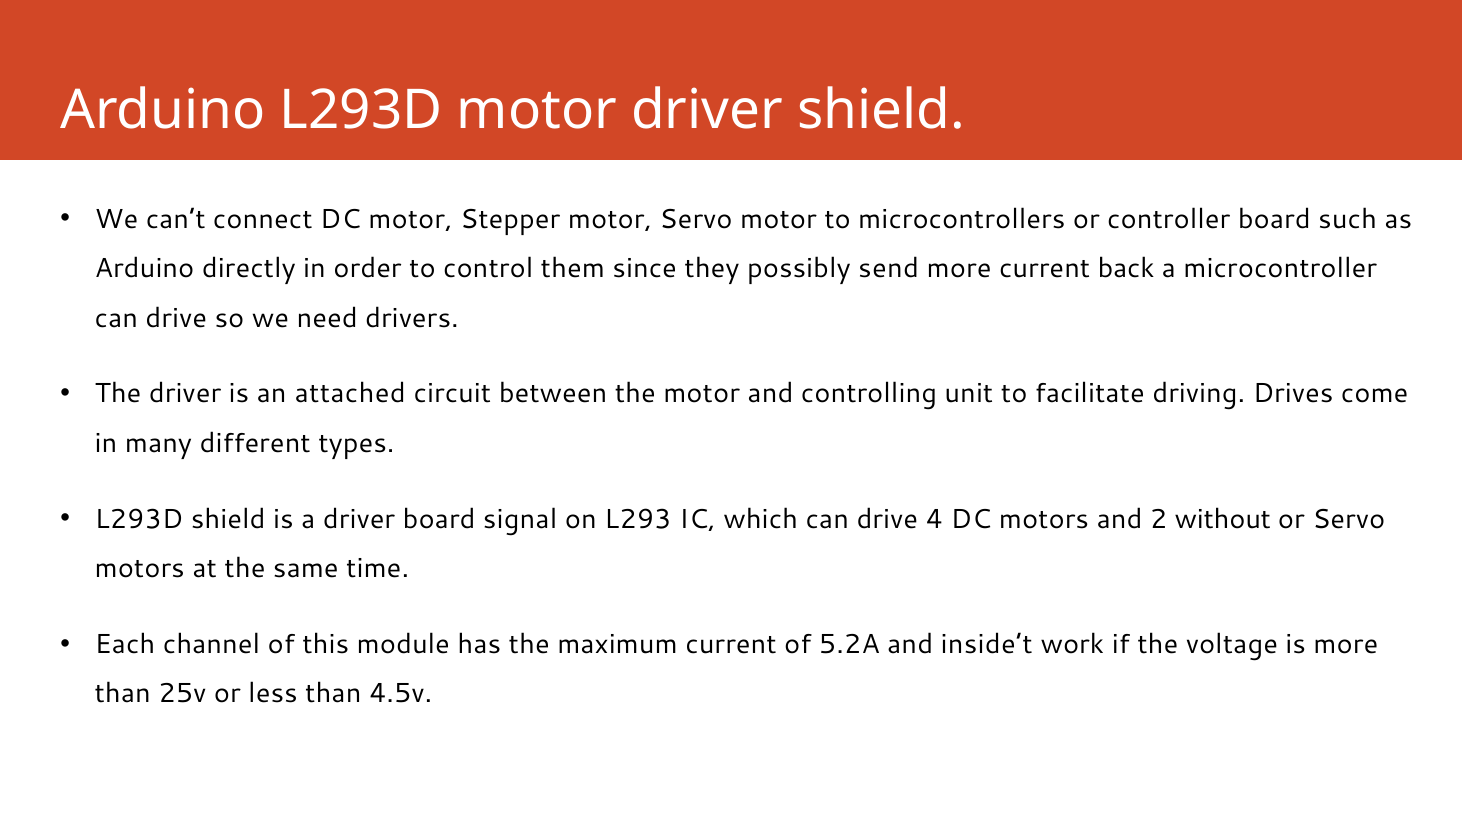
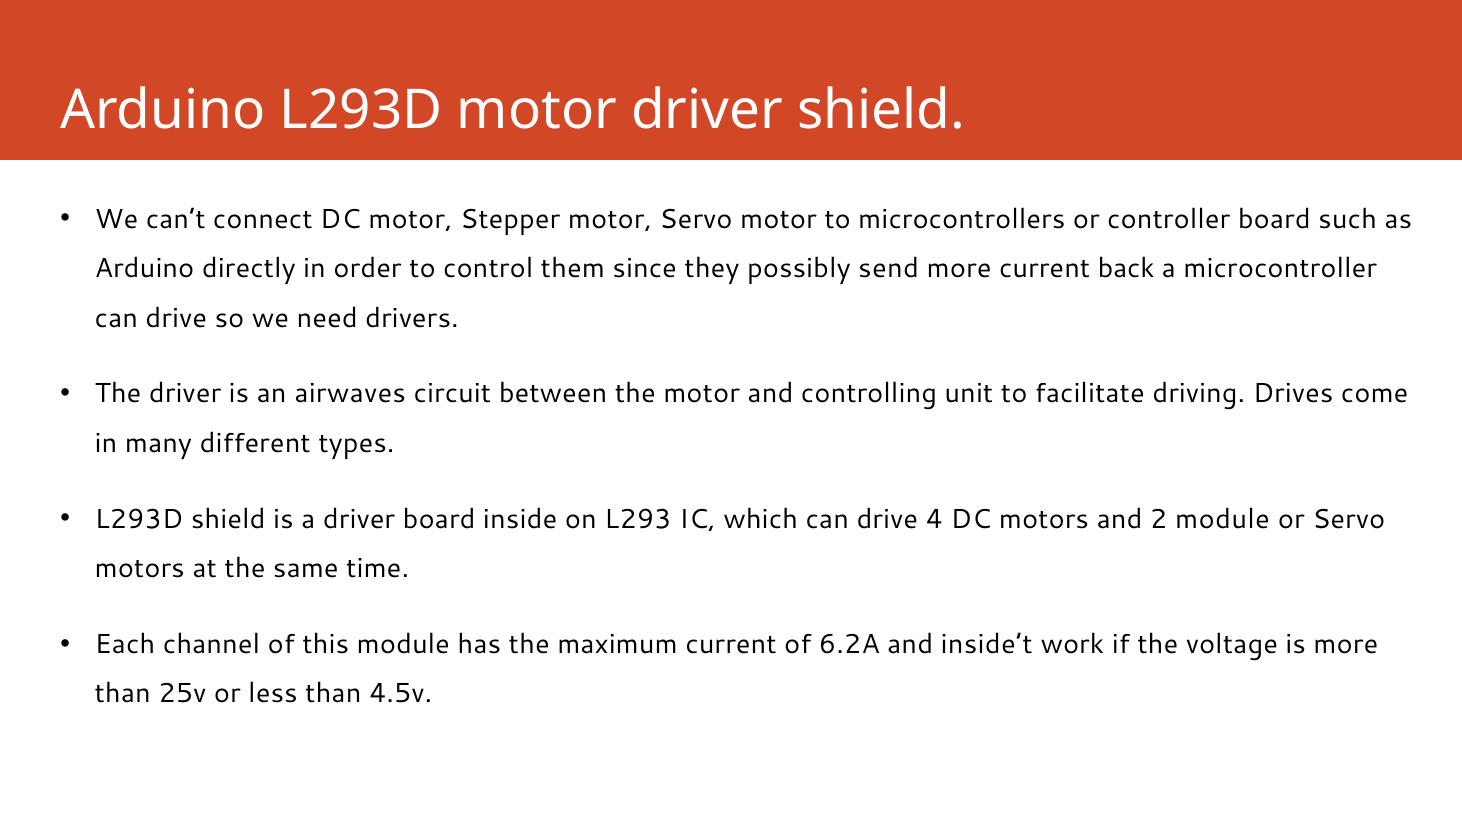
attached: attached -> airwaves
signal: signal -> inside
2 without: without -> module
5.2A: 5.2A -> 6.2A
